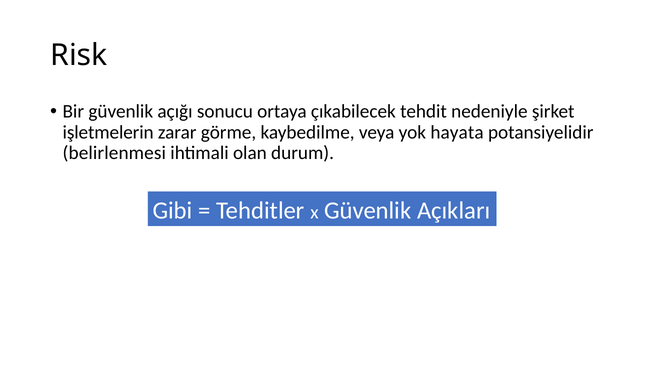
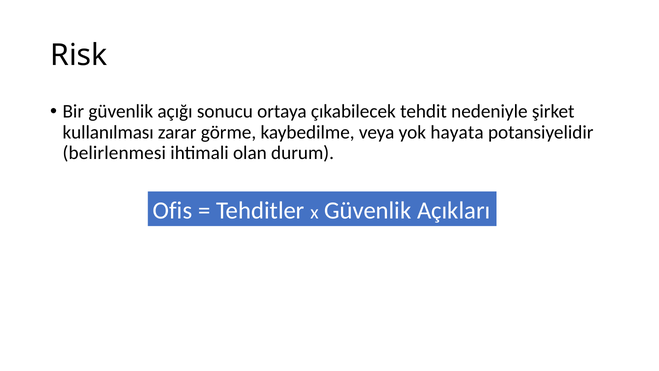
işletmelerin: işletmelerin -> kullanılması
Gibi: Gibi -> Ofis
